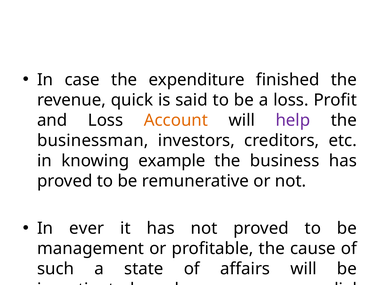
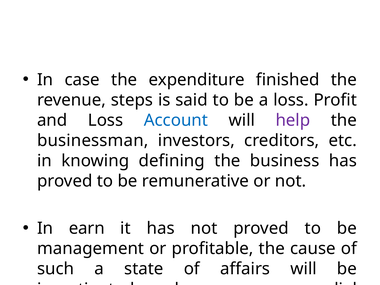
revenue quick: quick -> steps
Account colour: orange -> blue
example: example -> defining
ever: ever -> earn
